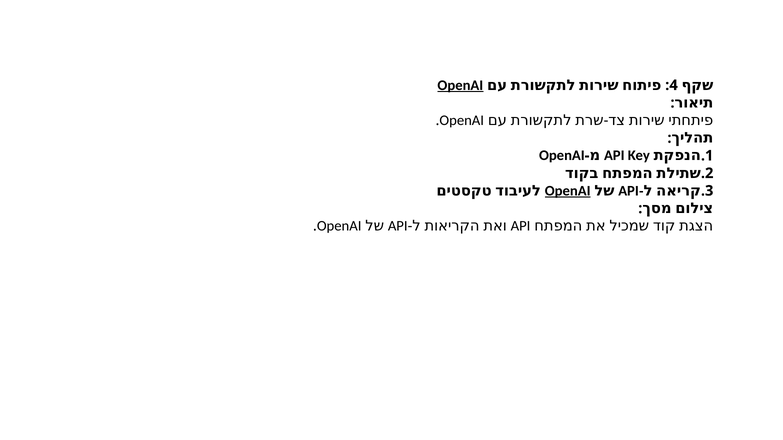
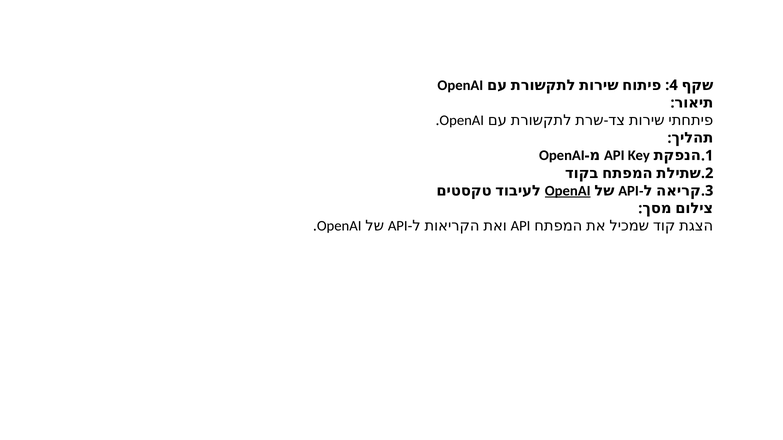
OpenAI at (460, 85) underline: present -> none
